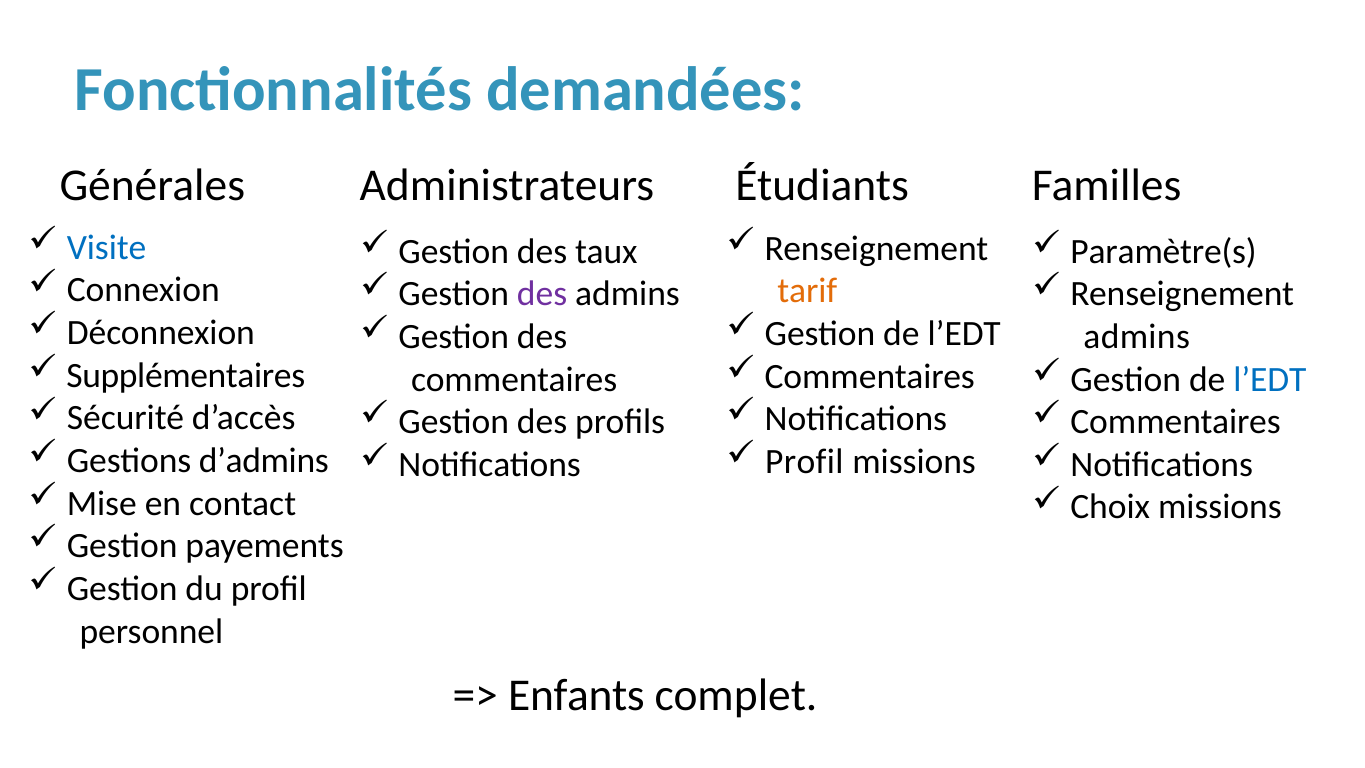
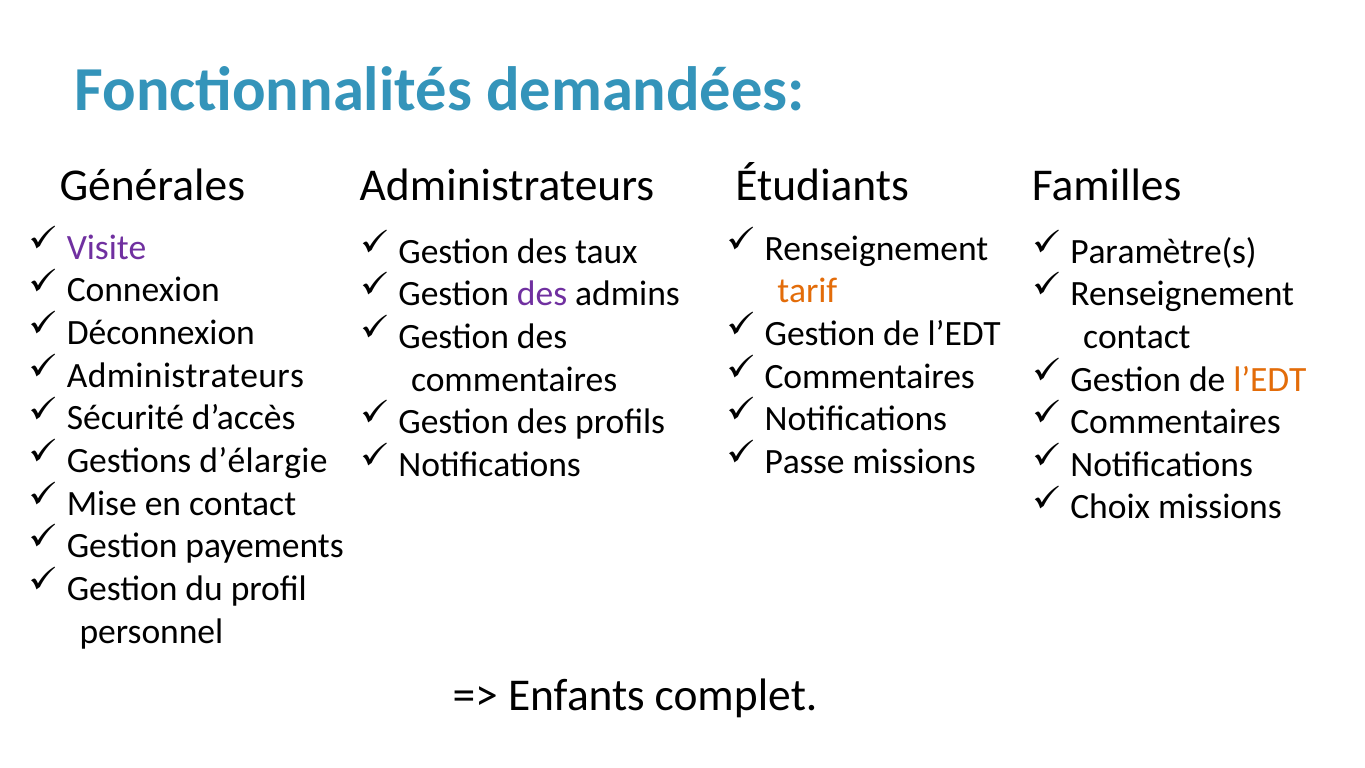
Visite colour: blue -> purple
admins at (1137, 337): admins -> contact
Supplémentaires at (186, 375): Supplémentaires -> Administrateurs
l’EDT at (1270, 379) colour: blue -> orange
d’admins: d’admins -> d’élargie
Profil at (804, 461): Profil -> Passe
